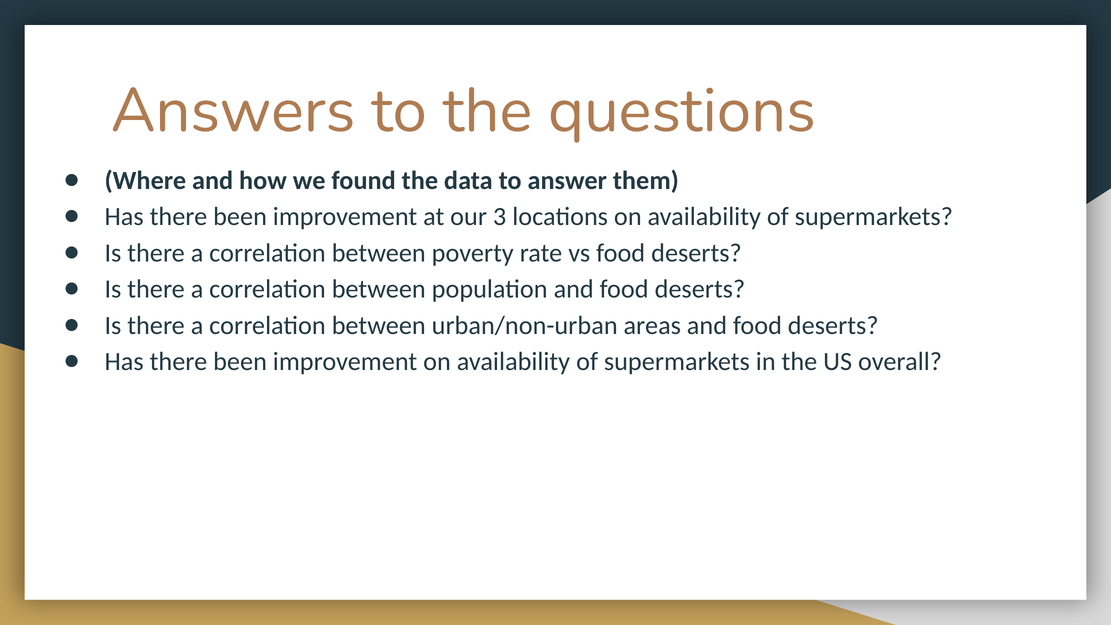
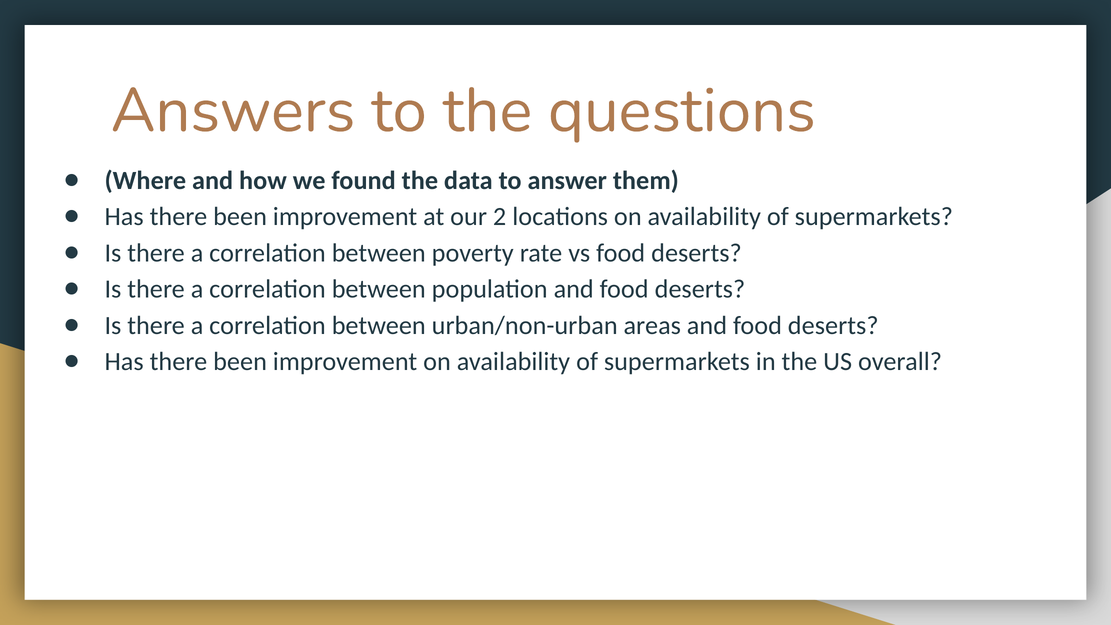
3: 3 -> 2
